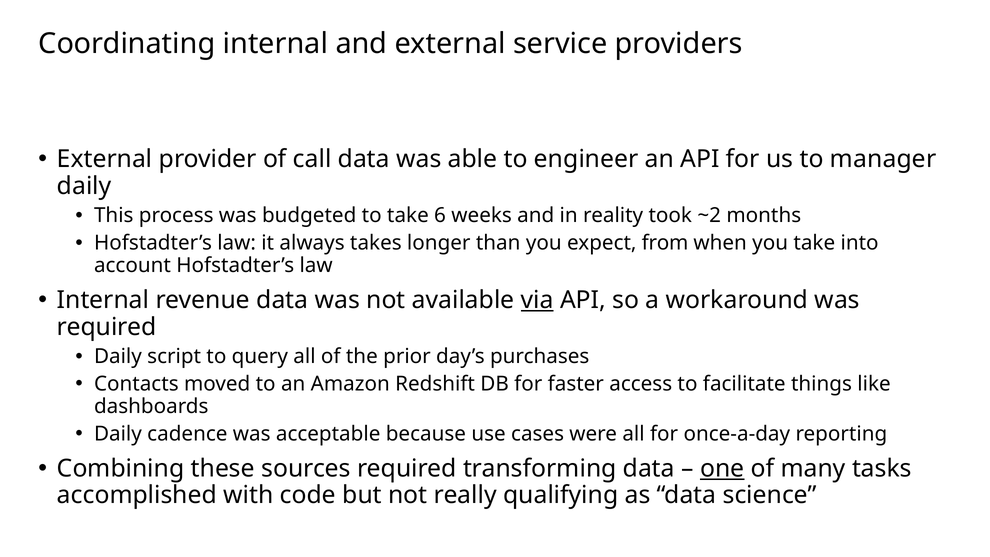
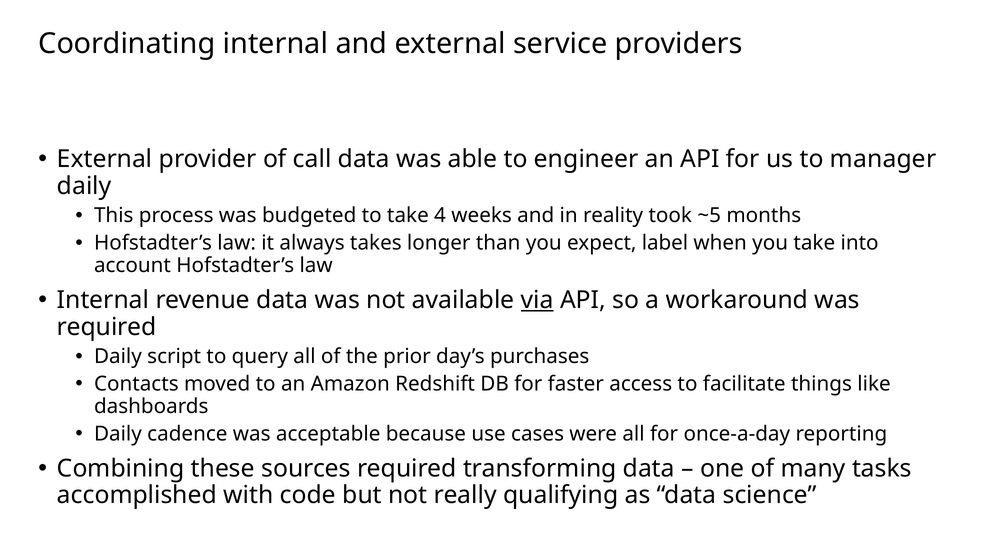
6: 6 -> 4
~2: ~2 -> ~5
from: from -> label
one underline: present -> none
